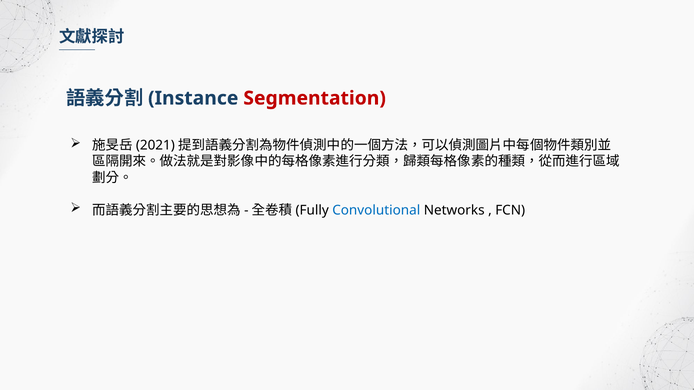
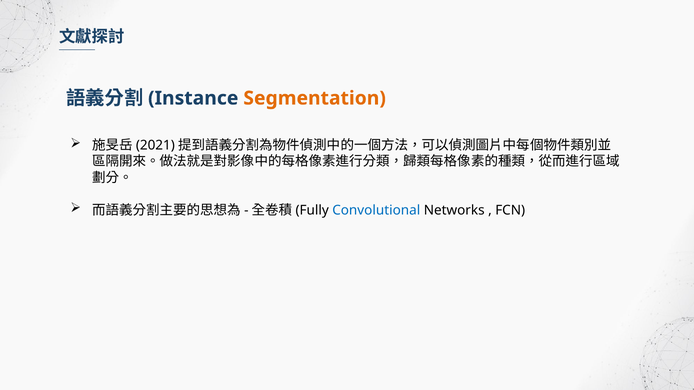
Segmentation colour: red -> orange
